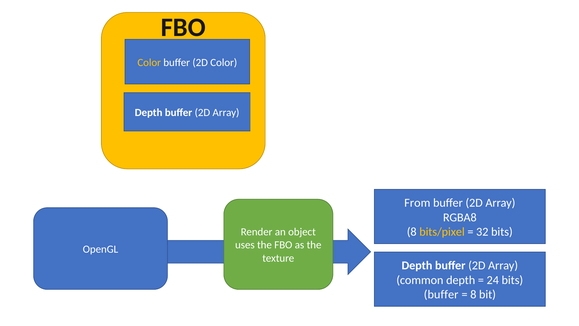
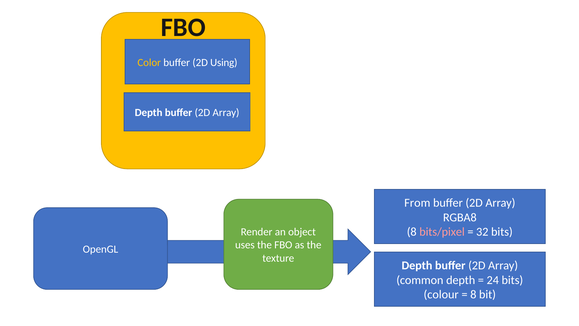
2D Color: Color -> Using
bits/pixel colour: yellow -> pink
buffer at (441, 294): buffer -> colour
